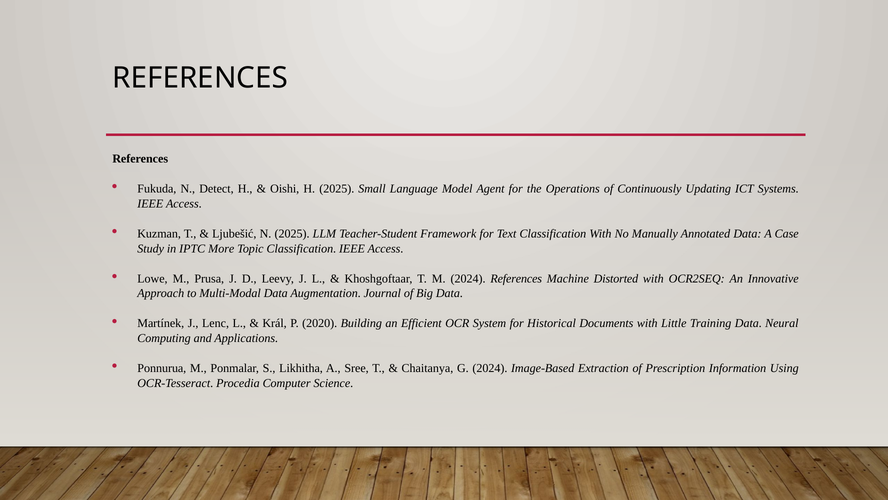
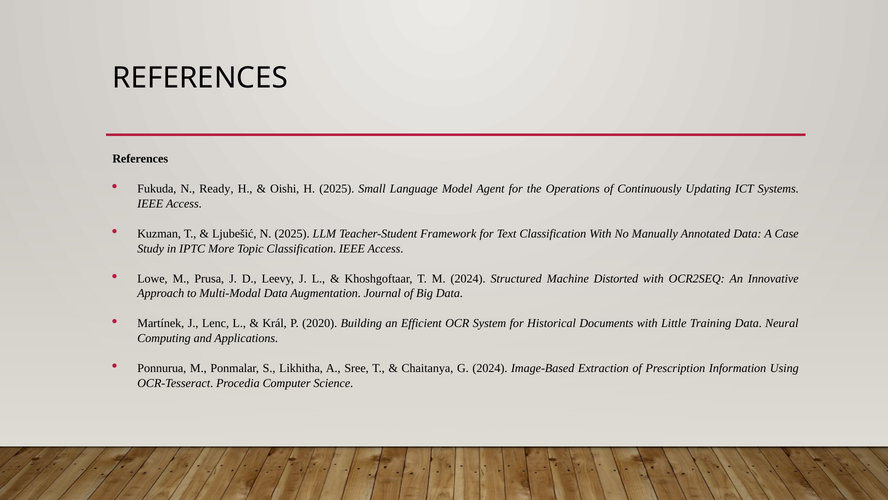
Detect: Detect -> Ready
2024 References: References -> Structured
